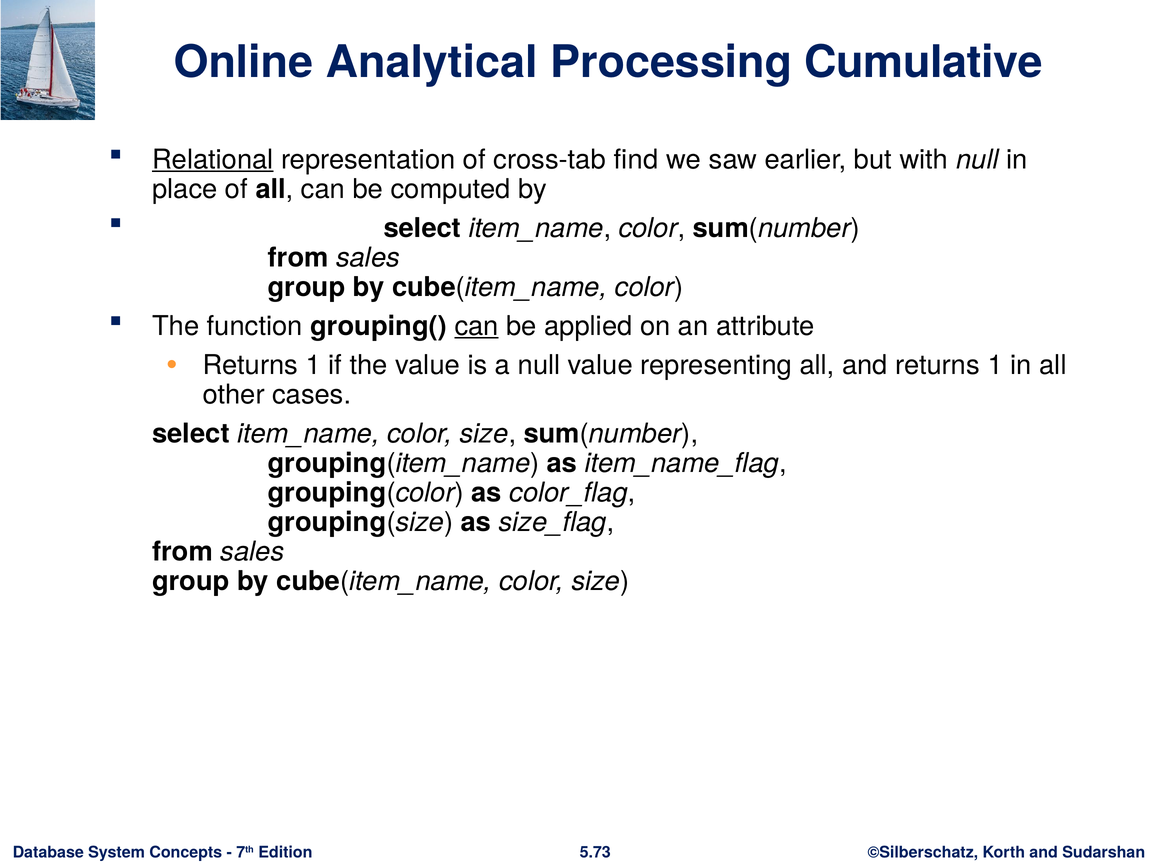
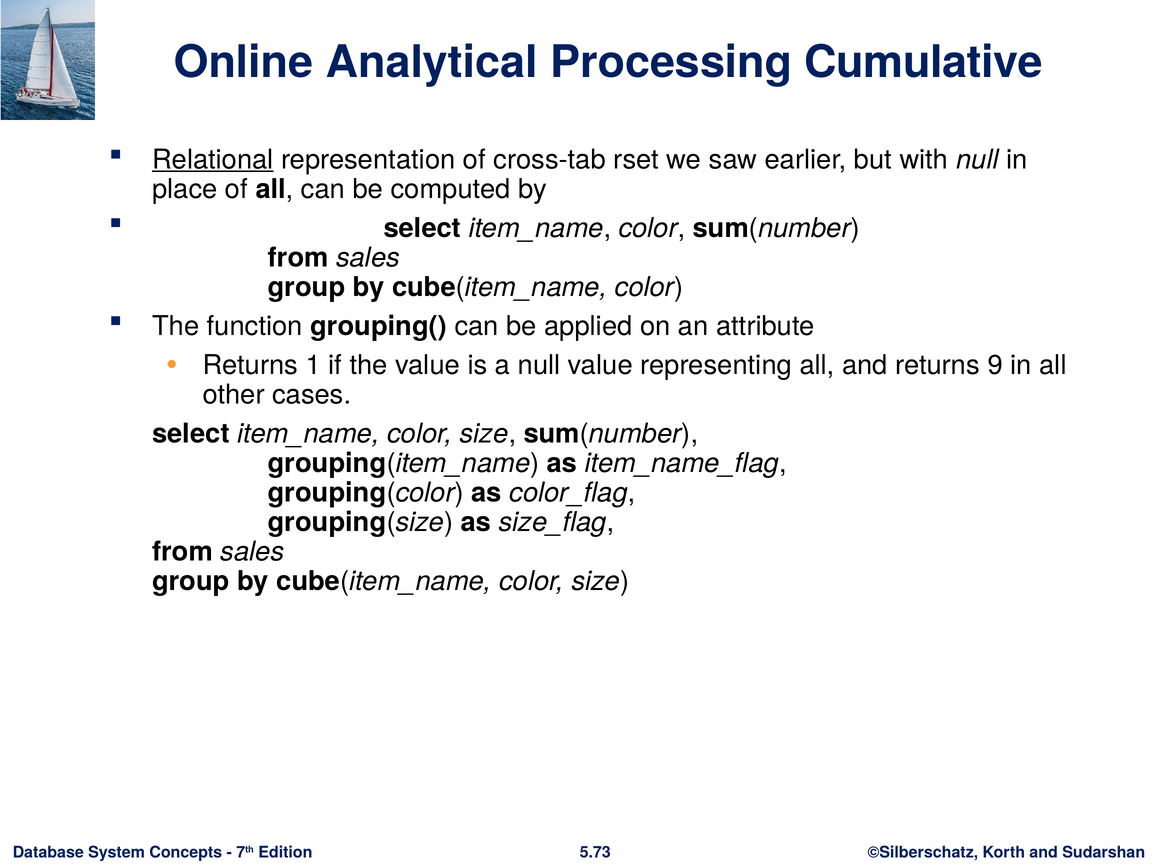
find: find -> rset
can at (477, 326) underline: present -> none
and returns 1: 1 -> 9
